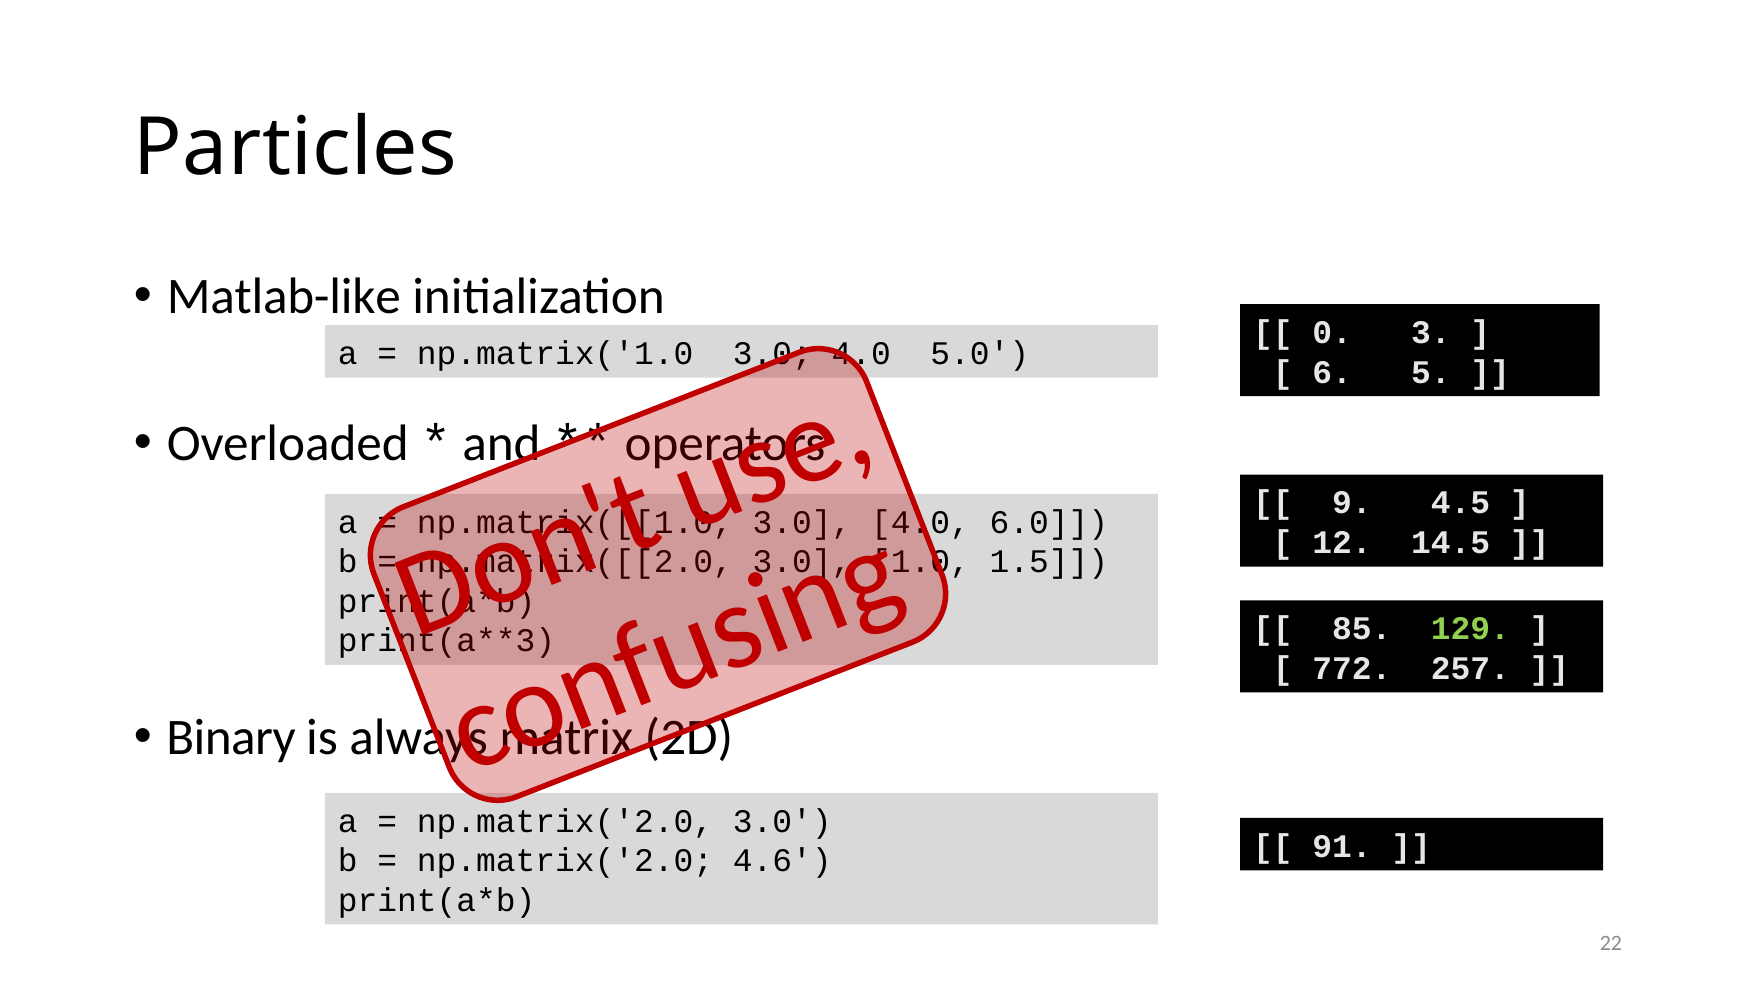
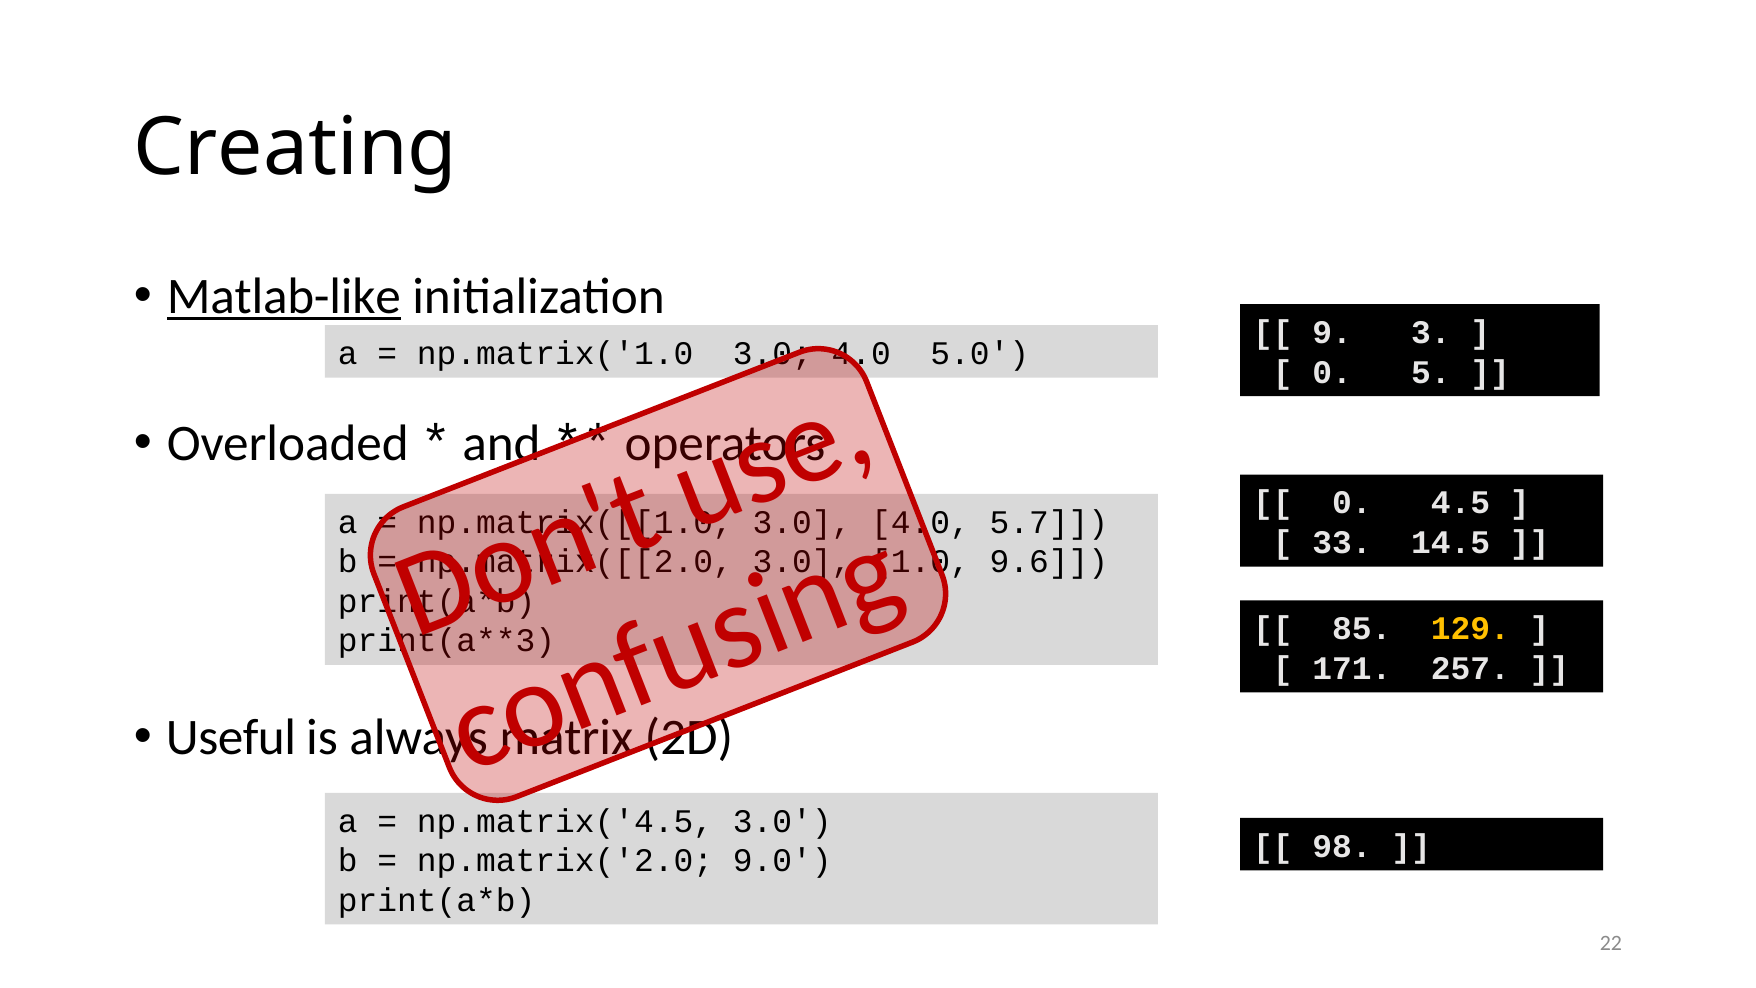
Particles: Particles -> Creating
Matlab-like underline: none -> present
0: 0 -> 9
6 at (1332, 372): 6 -> 0
9 at (1352, 503): 9 -> 0
6.0: 6.0 -> 5.7
12: 12 -> 33
1.5: 1.5 -> 9.6
129 colour: light green -> yellow
772: 772 -> 171
Binary: Binary -> Useful
np.matrix('2.0 at (565, 821): np.matrix('2.0 -> np.matrix('4.5
91: 91 -> 98
4.6: 4.6 -> 9.0
